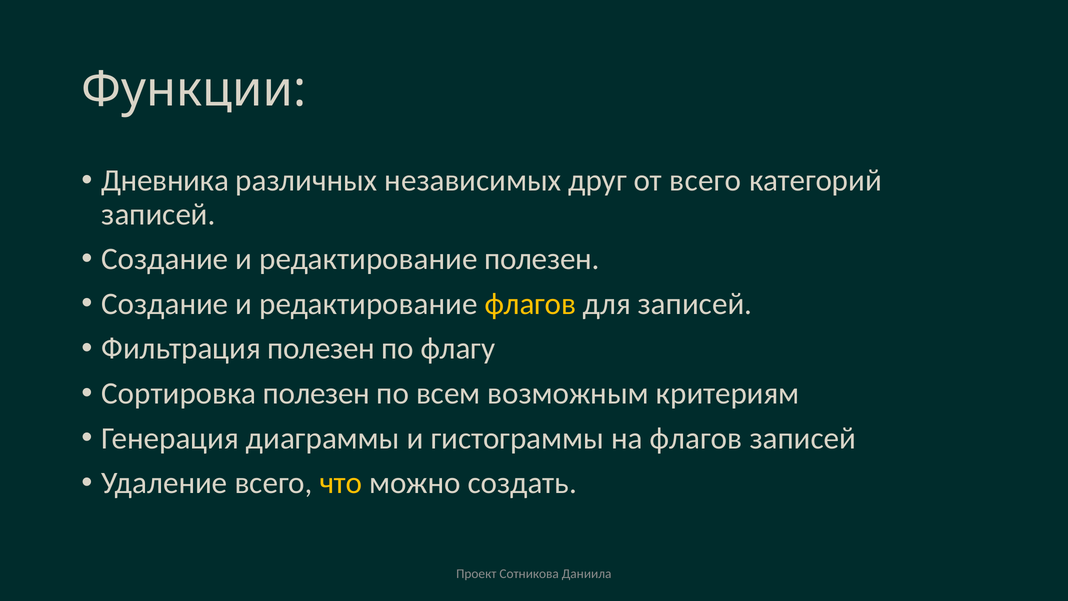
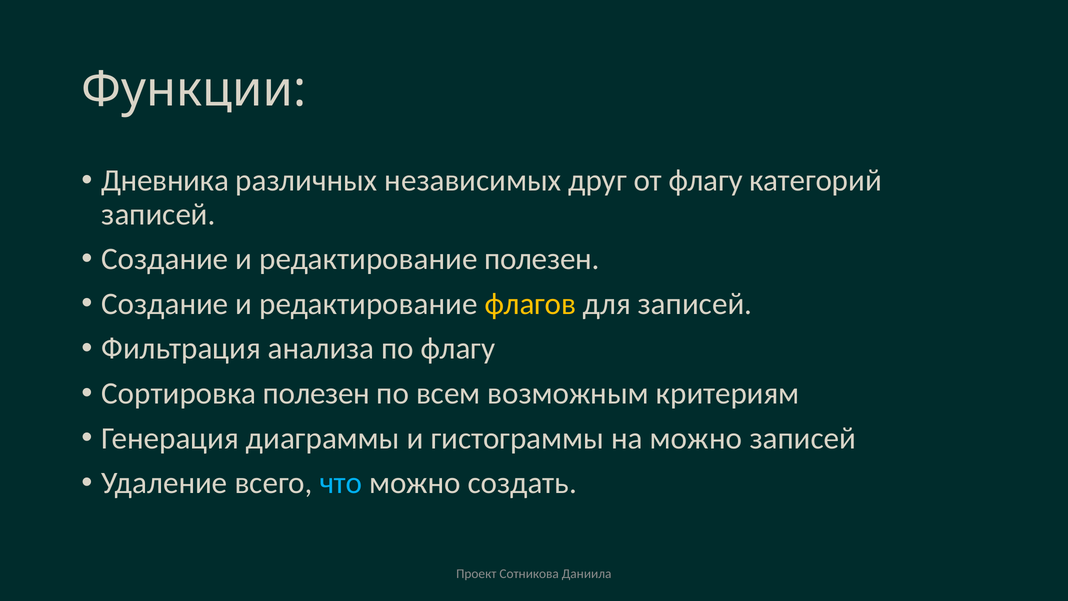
от всего: всего -> флагу
Фильтрация полезен: полезен -> анализа
на флагов: флагов -> можно
что colour: yellow -> light blue
